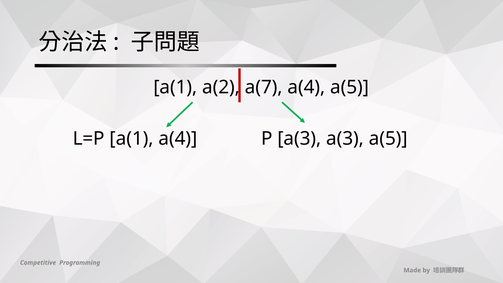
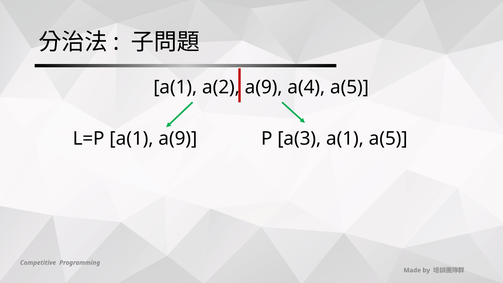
a(2 a(7: a(7 -> a(9
a(1 a(4: a(4 -> a(9
a(3 a(3: a(3 -> a(1
